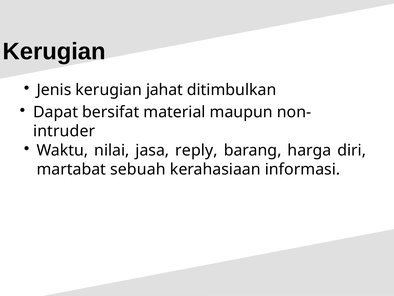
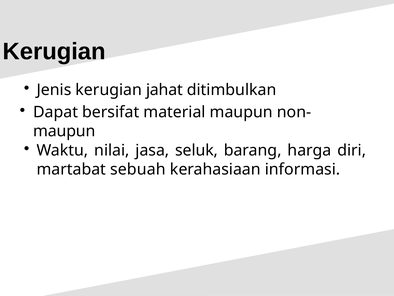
intruder at (64, 131): intruder -> maupun
reply: reply -> seluk
